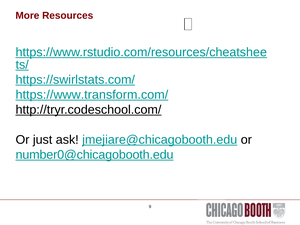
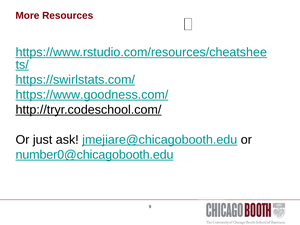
https://www.transform.com/: https://www.transform.com/ -> https://www.goodness.com/
